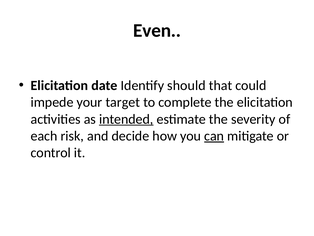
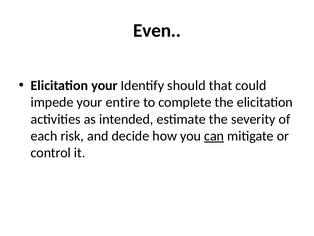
Elicitation date: date -> your
target: target -> entire
intended underline: present -> none
